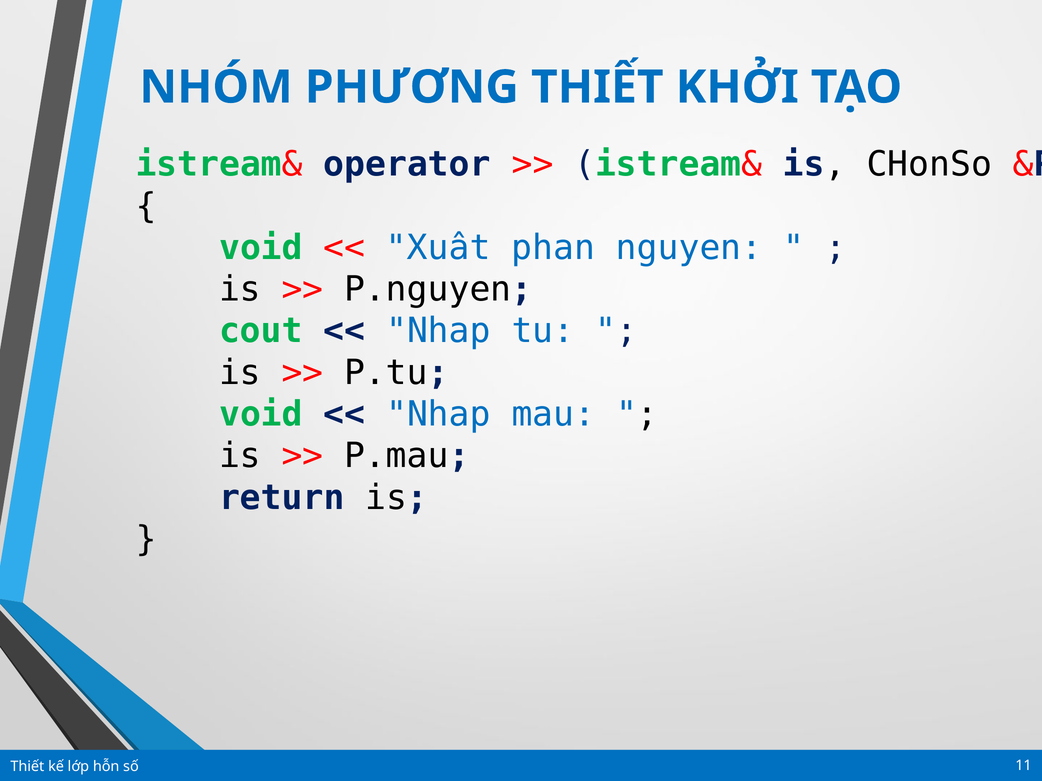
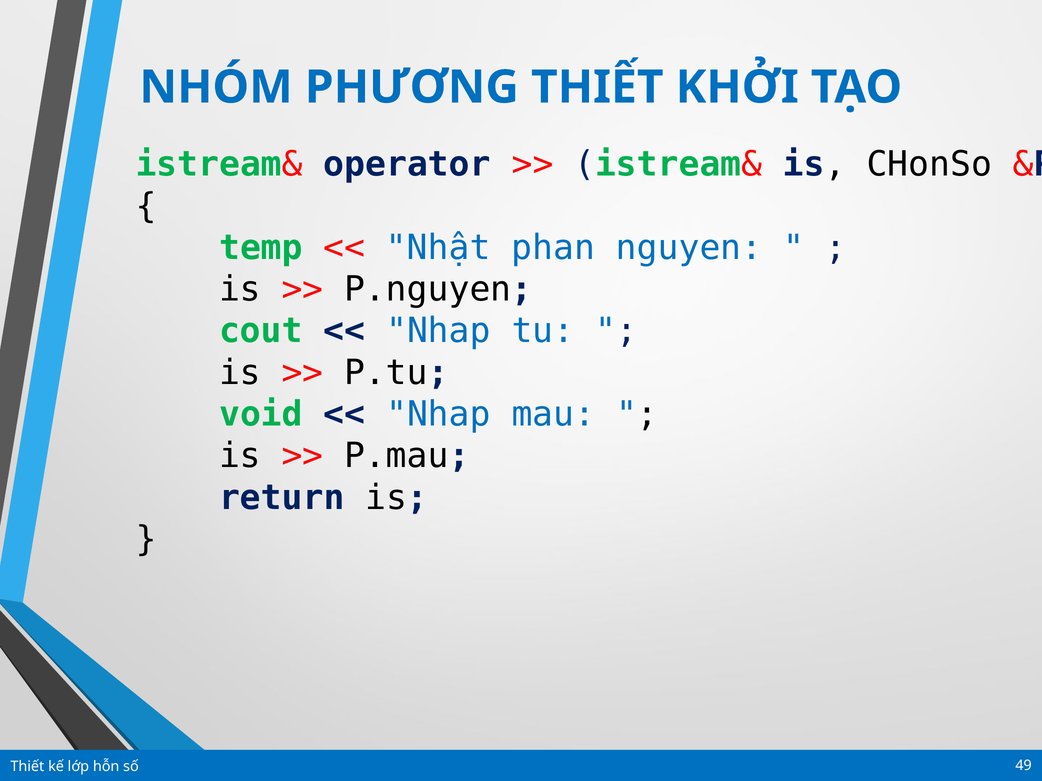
void at (261, 248): void -> temp
Xuất: Xuất -> Nhật
11: 11 -> 49
